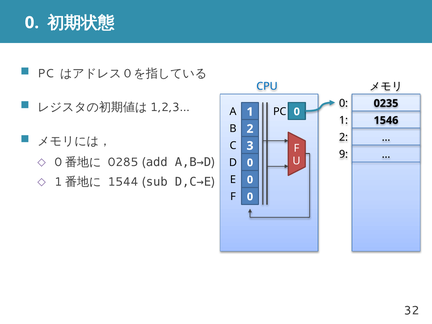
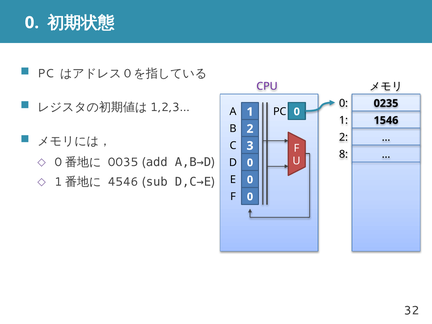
CPU colour: blue -> purple
9: 9 -> 8
0285: 0285 -> 0035
1544: 1544 -> 4546
